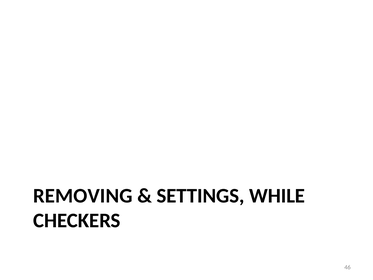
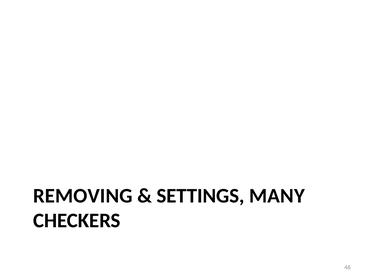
WHILE: WHILE -> MANY
